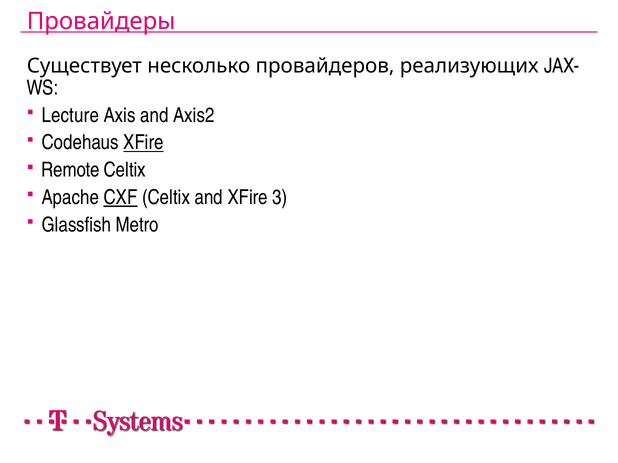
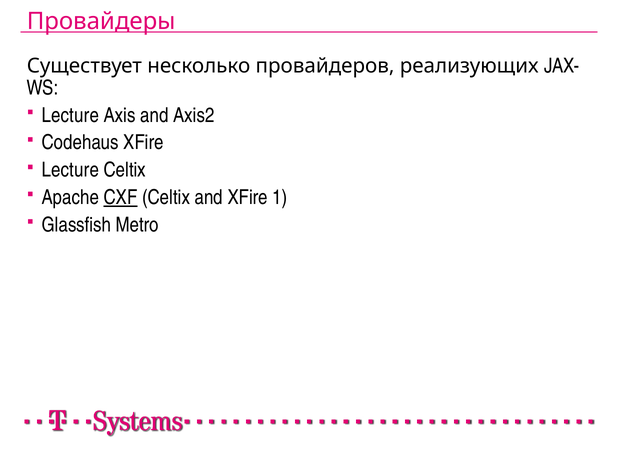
XFire at (144, 143) underline: present -> none
Remote at (71, 170): Remote -> Lecture
3: 3 -> 1
